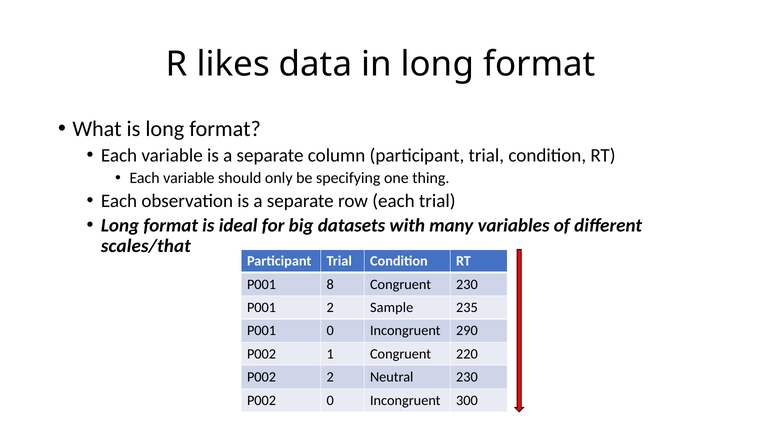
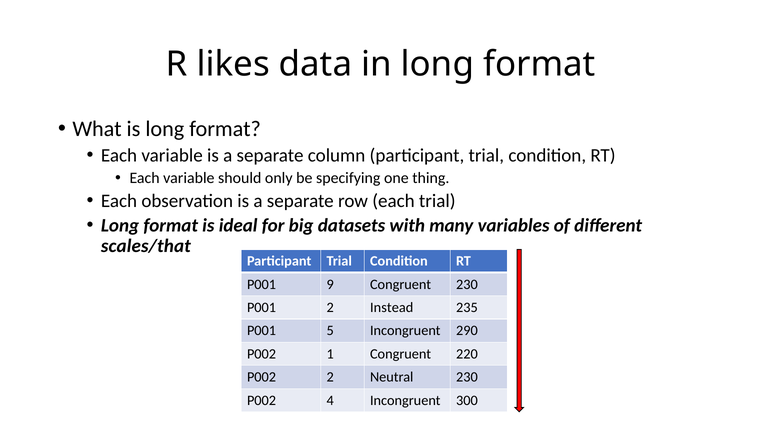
8: 8 -> 9
Sample: Sample -> Instead
P001 0: 0 -> 5
P002 0: 0 -> 4
